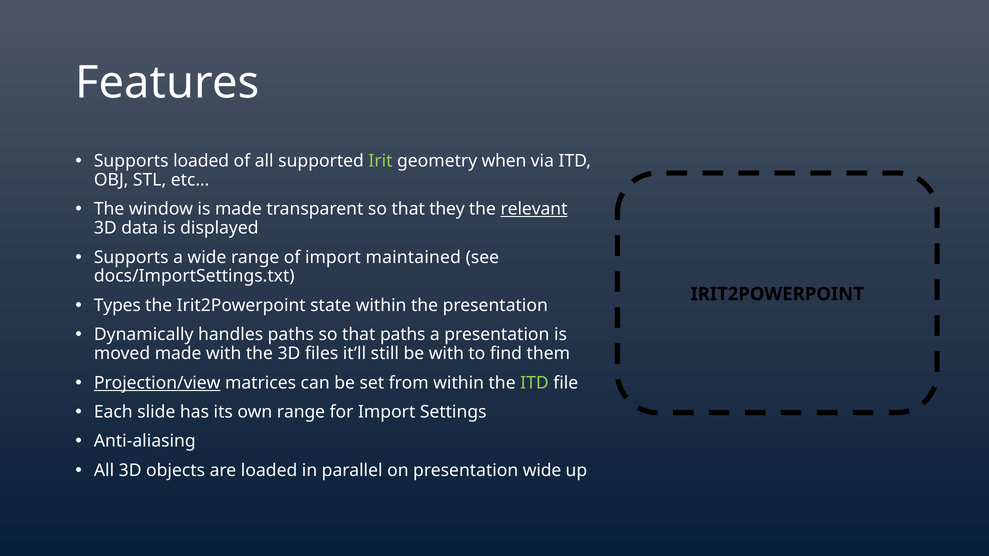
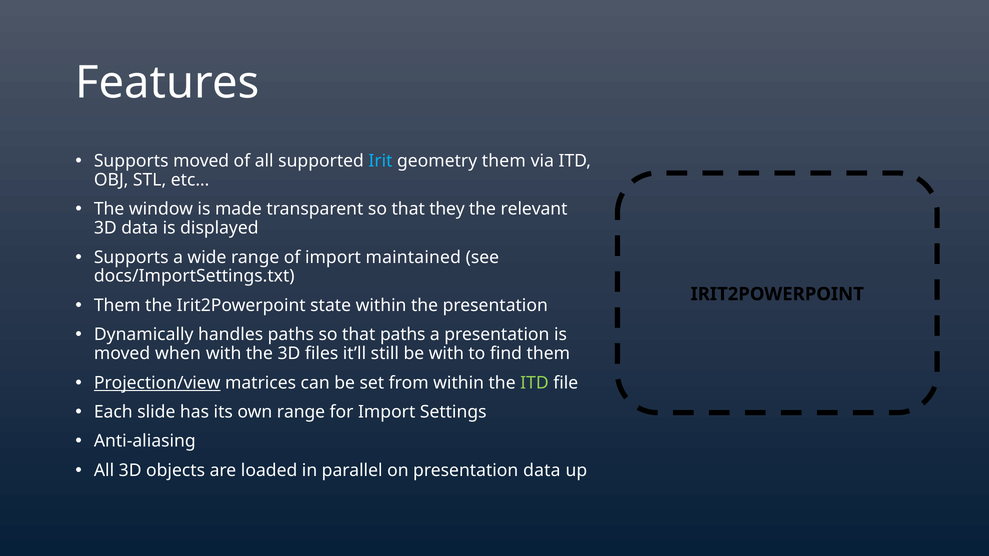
Supports loaded: loaded -> moved
Irit colour: light green -> light blue
geometry when: when -> them
relevant underline: present -> none
Types at (117, 306): Types -> Them
moved made: made -> when
presentation wide: wide -> data
